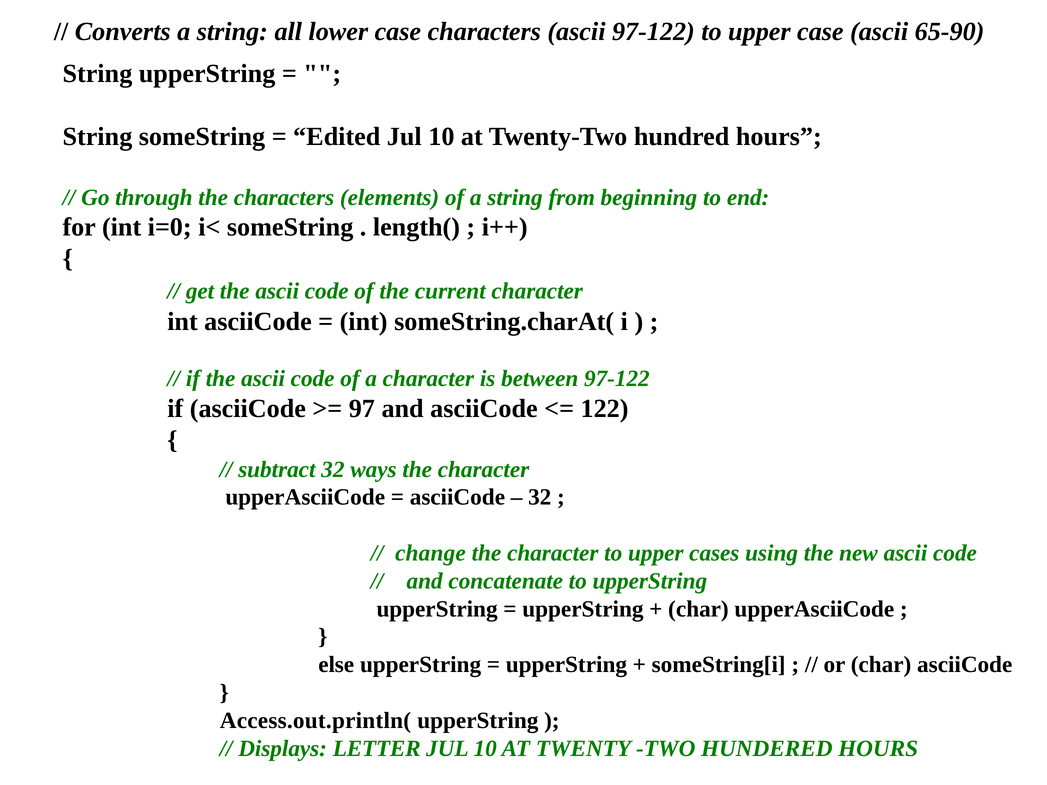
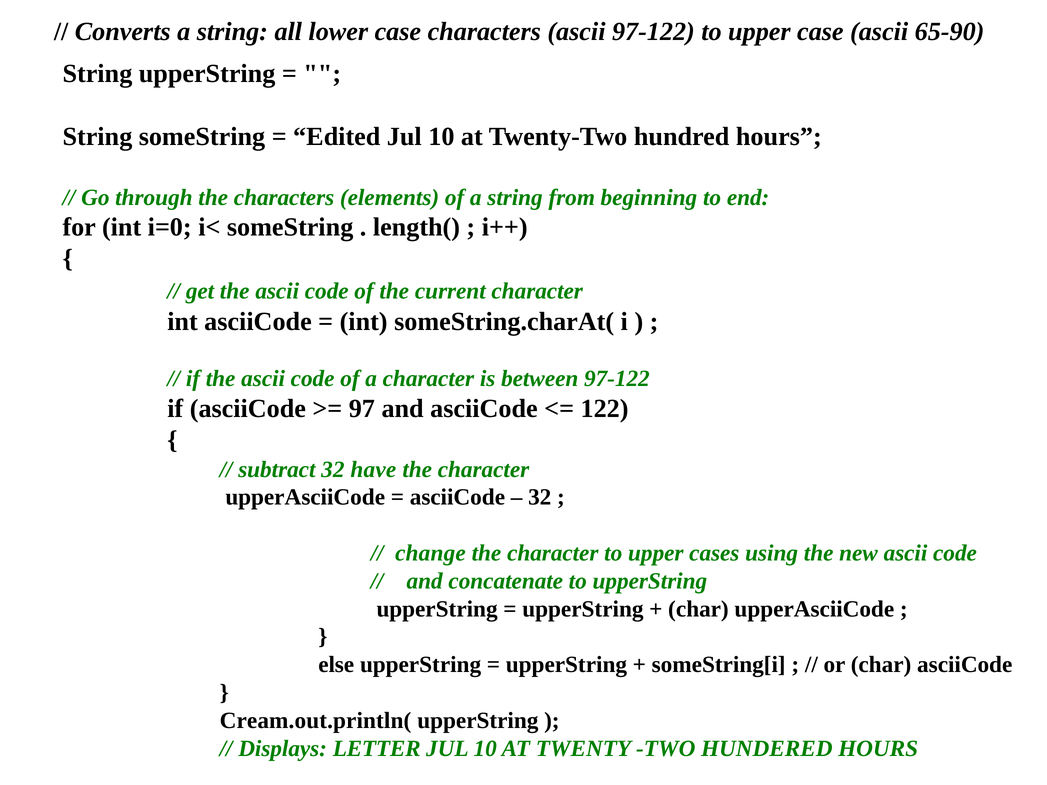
ways: ways -> have
Access.out.println(: Access.out.println( -> Cream.out.println(
